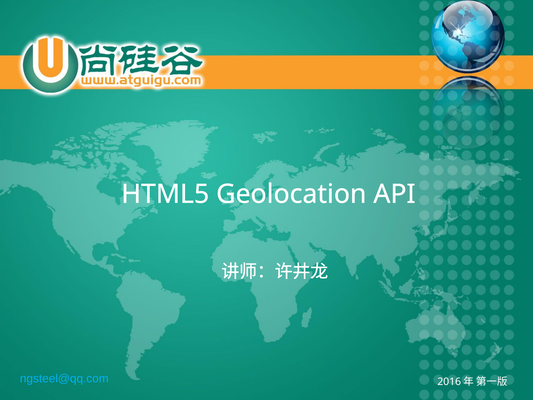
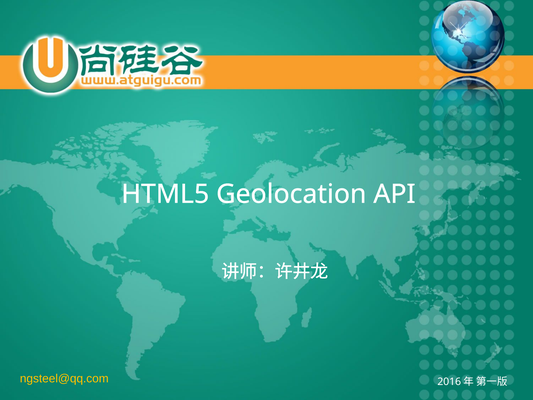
ngsteel@qq.com colour: light blue -> yellow
